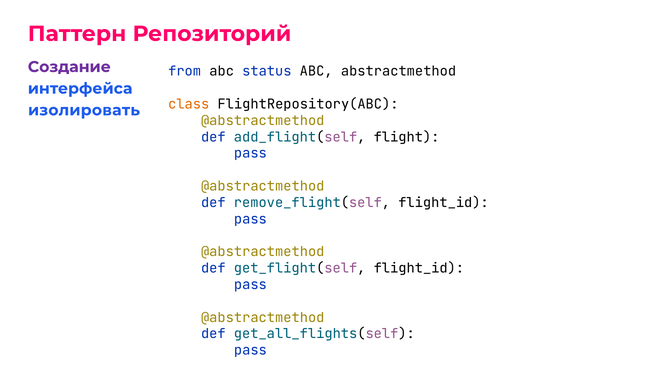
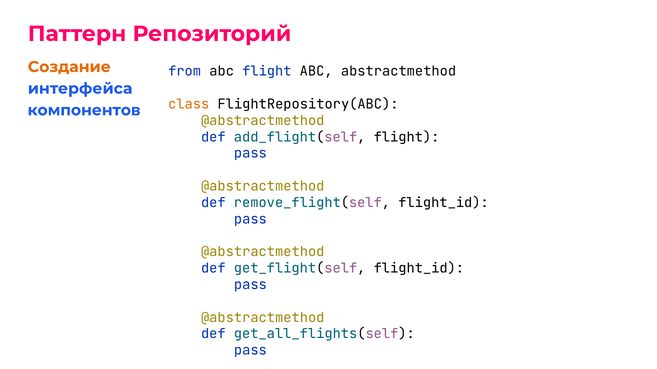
Создание colour: purple -> orange
abc status: status -> flight
изолировать: изолировать -> компонентов
